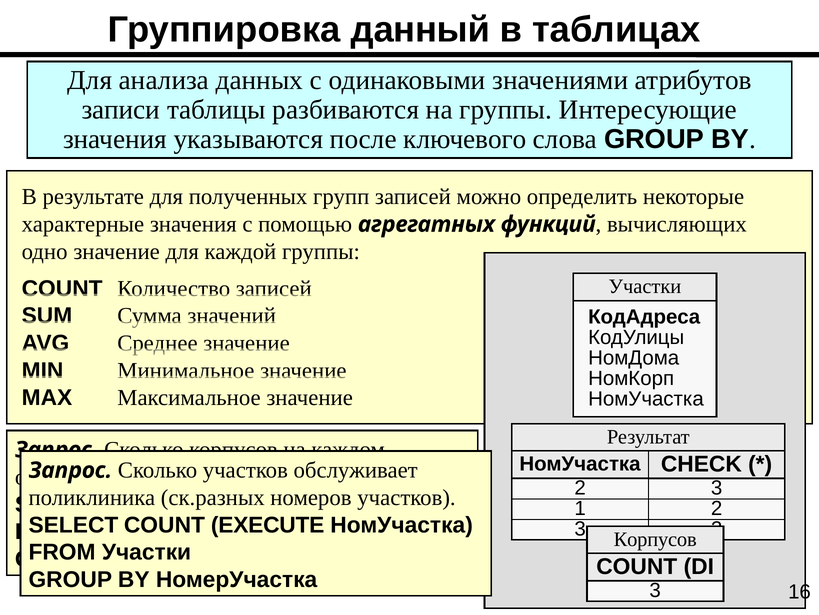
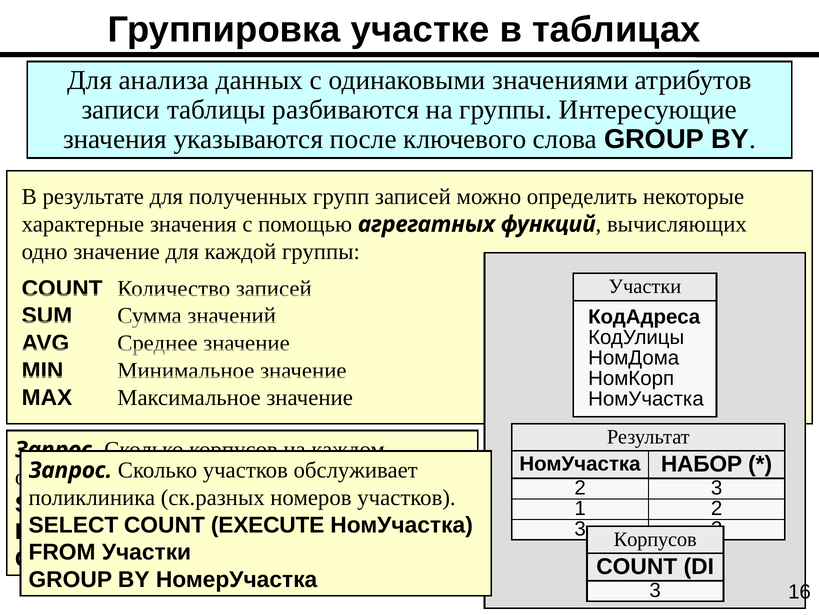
Группировка данный: данный -> участке
CHECK: CHECK -> НАБОР
